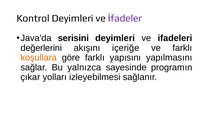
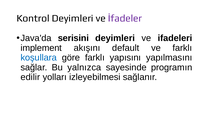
değerlerini: değerlerini -> implement
içeriğe: içeriğe -> default
koşullara colour: orange -> blue
çıkar: çıkar -> edilir
